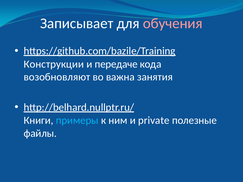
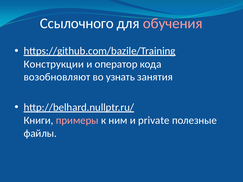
Записывает: Записывает -> Ссылочного
передаче: передаче -> оператор
важна: важна -> узнать
примеры colour: light blue -> pink
